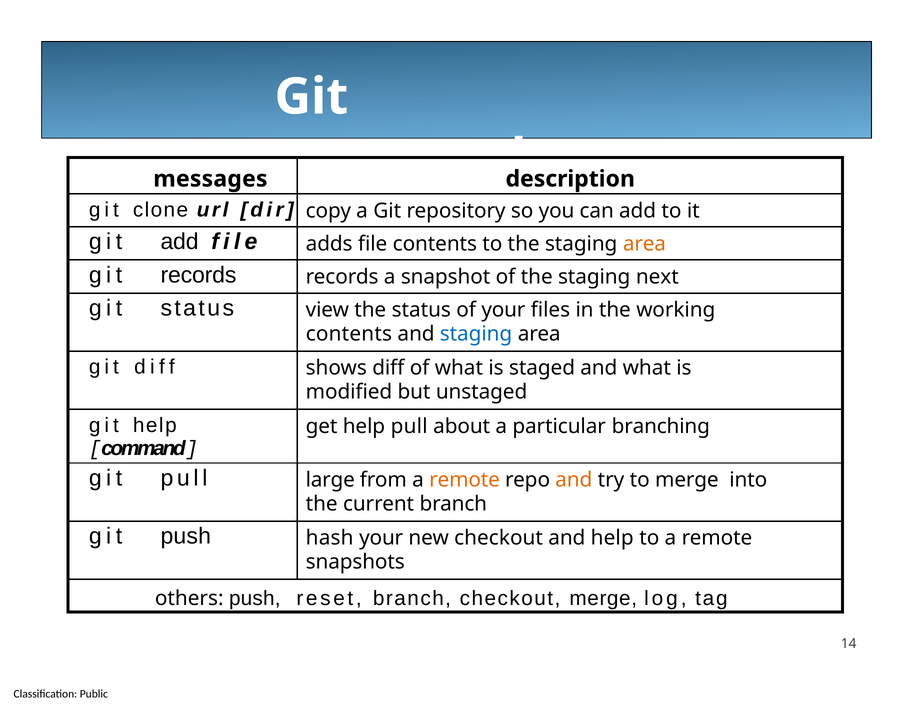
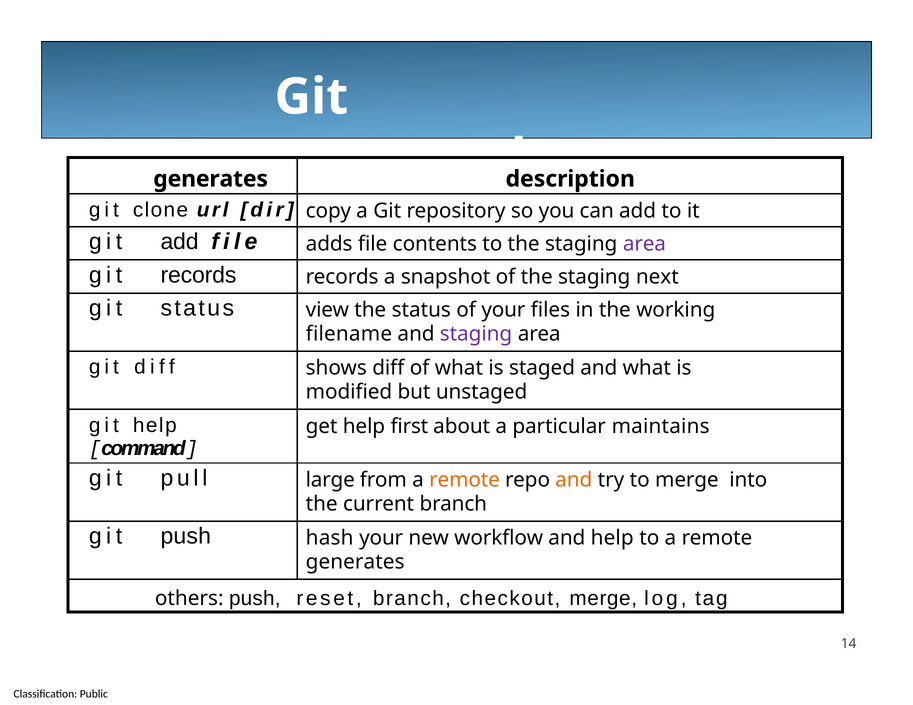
messages at (210, 179): messages -> generates
area at (644, 244) colour: orange -> purple
contents at (349, 334): contents -> filename
staging at (476, 334) colour: blue -> purple
help pull: pull -> first
branching: branching -> maintains
new checkout: checkout -> workflow
snapshots at (355, 562): snapshots -> generates
